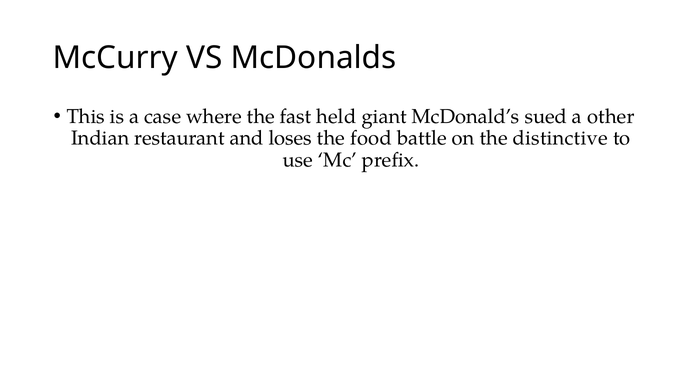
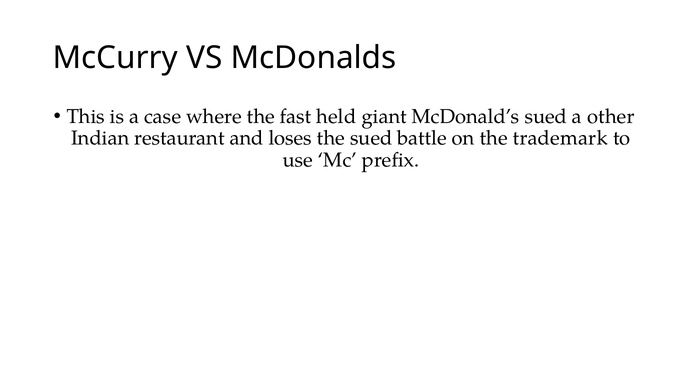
the food: food -> sued
distinctive: distinctive -> trademark
